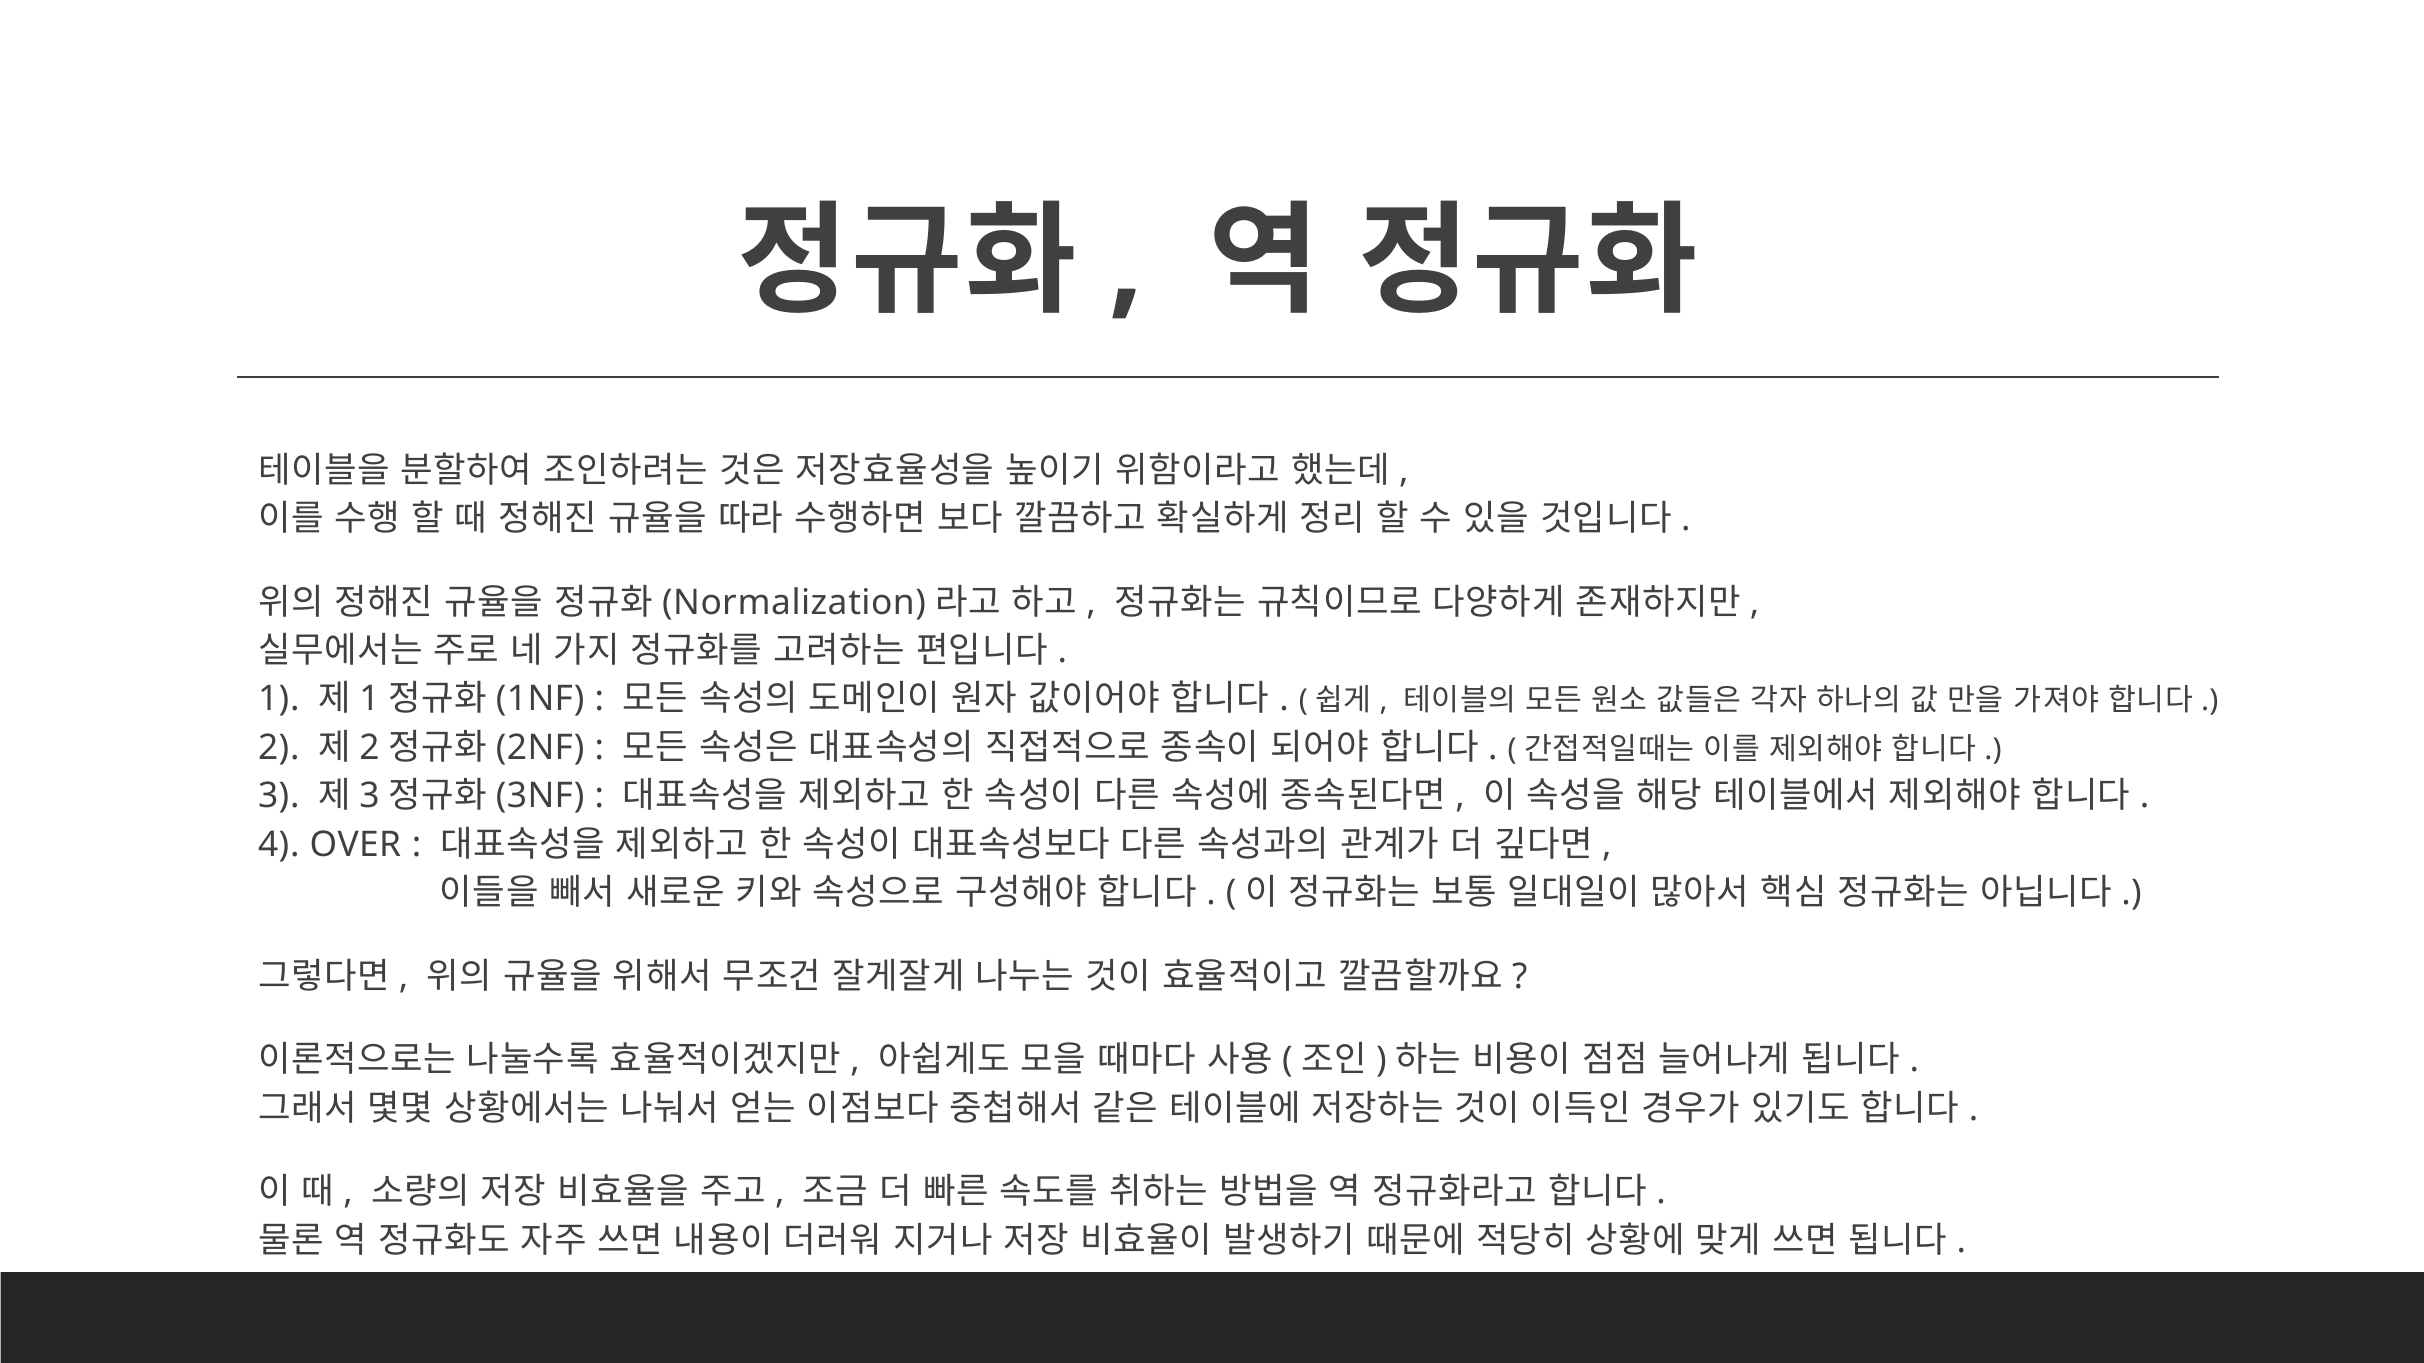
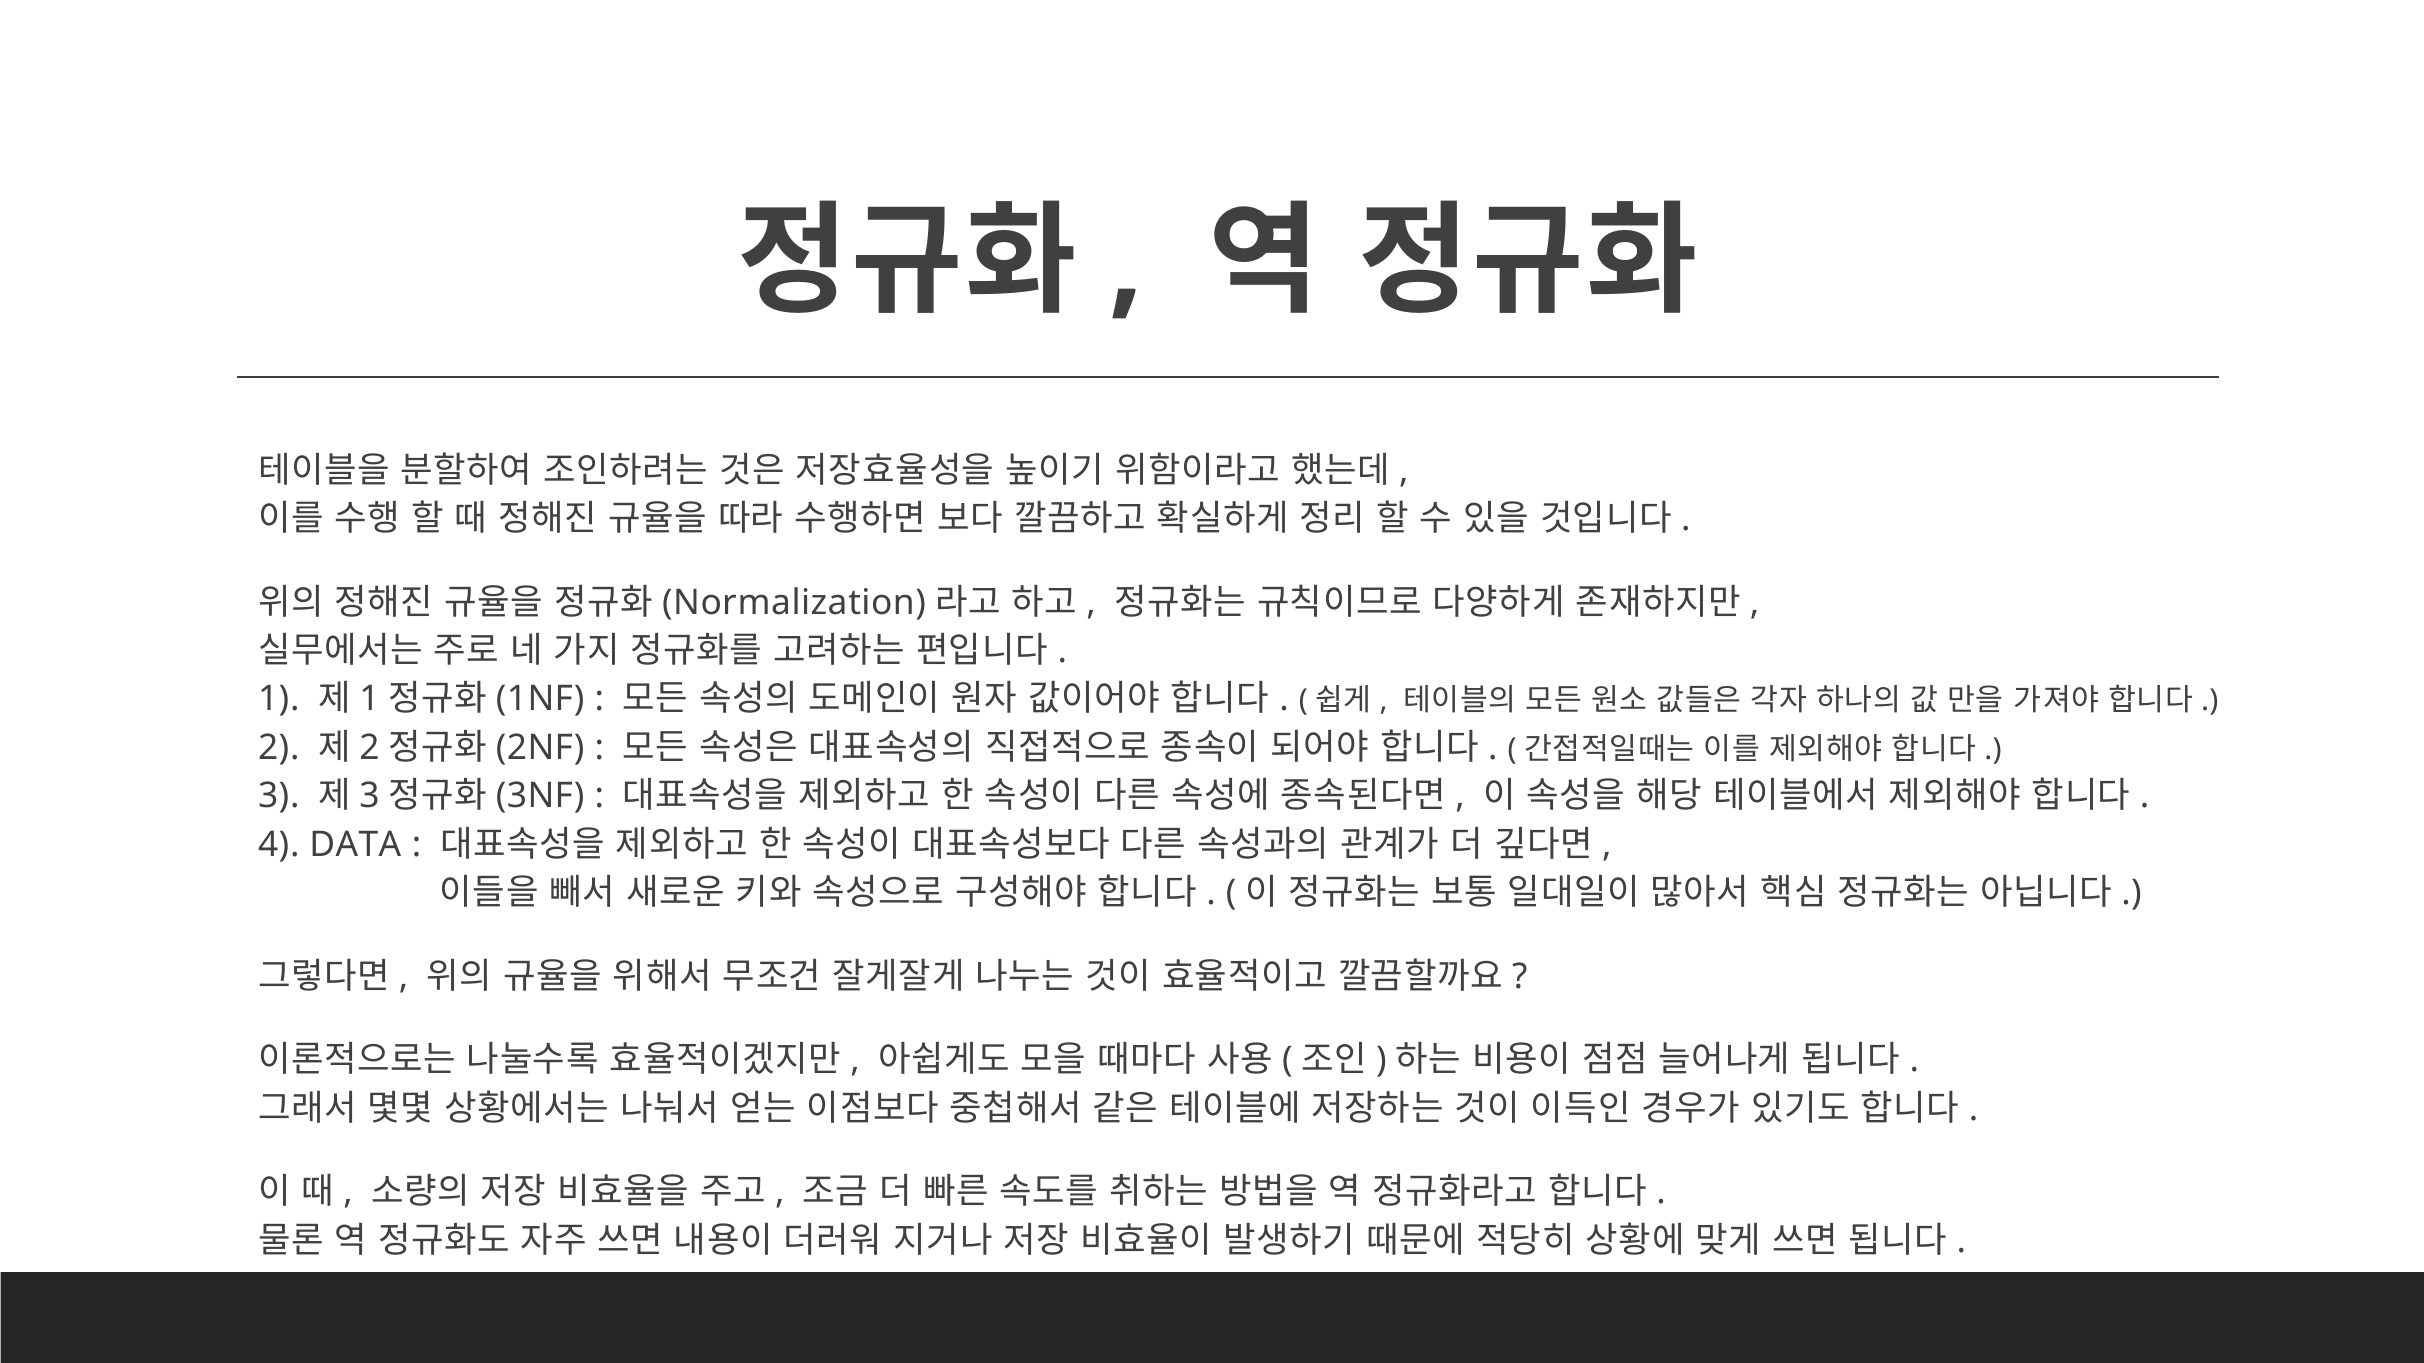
OVER: OVER -> DATA
